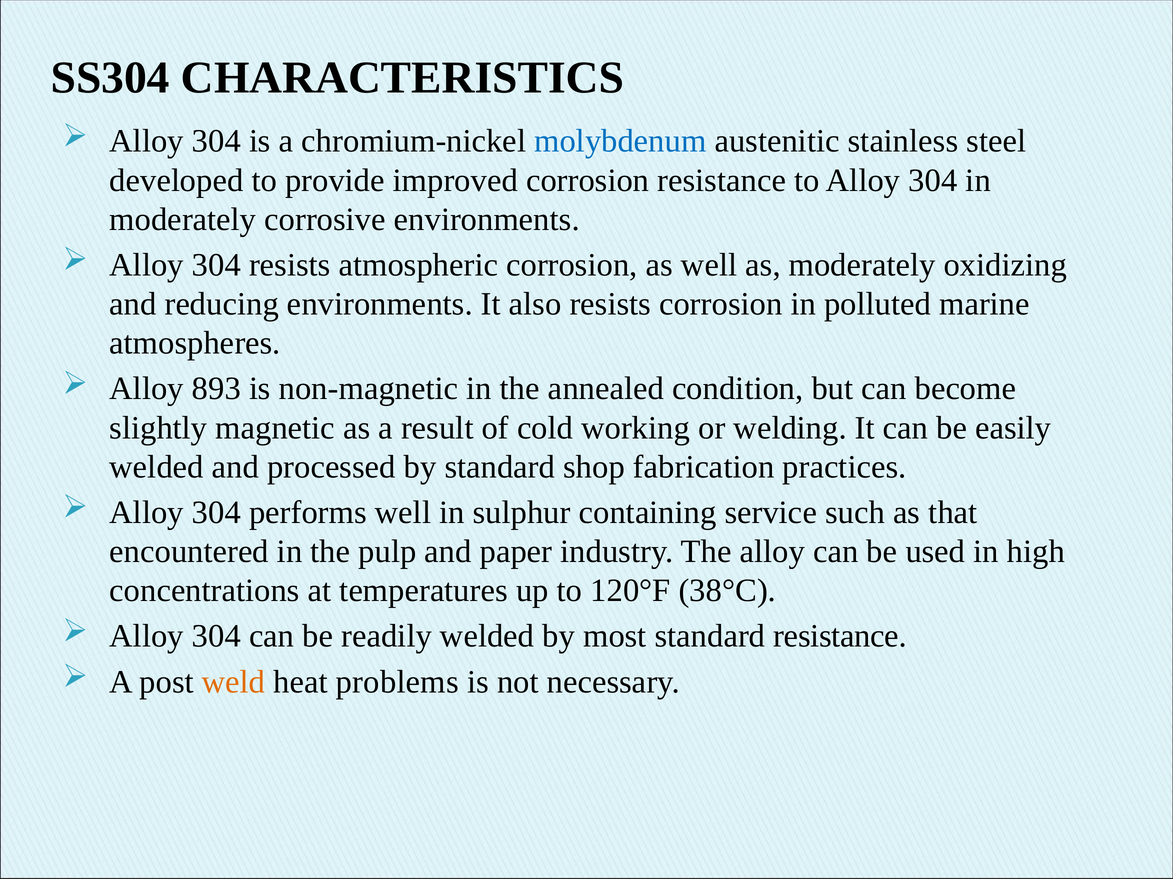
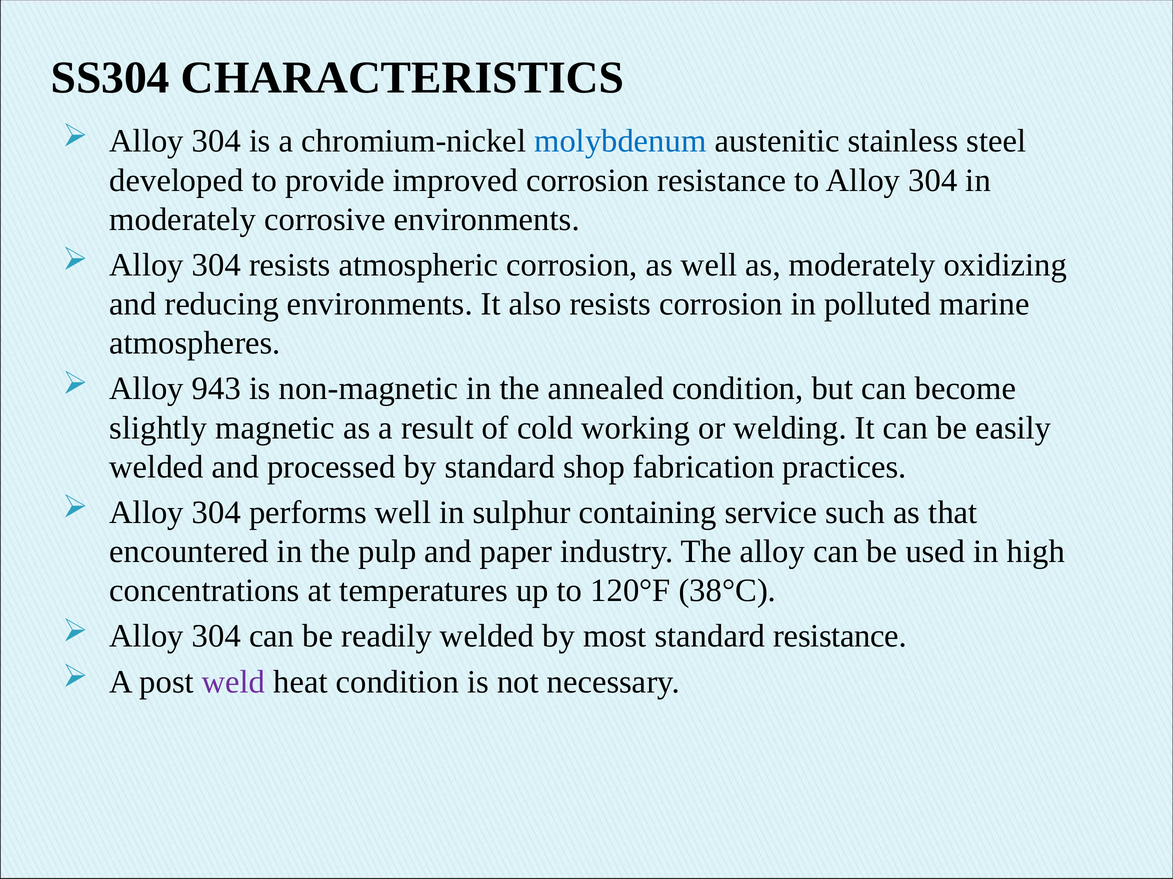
893: 893 -> 943
weld colour: orange -> purple
heat problems: problems -> condition
